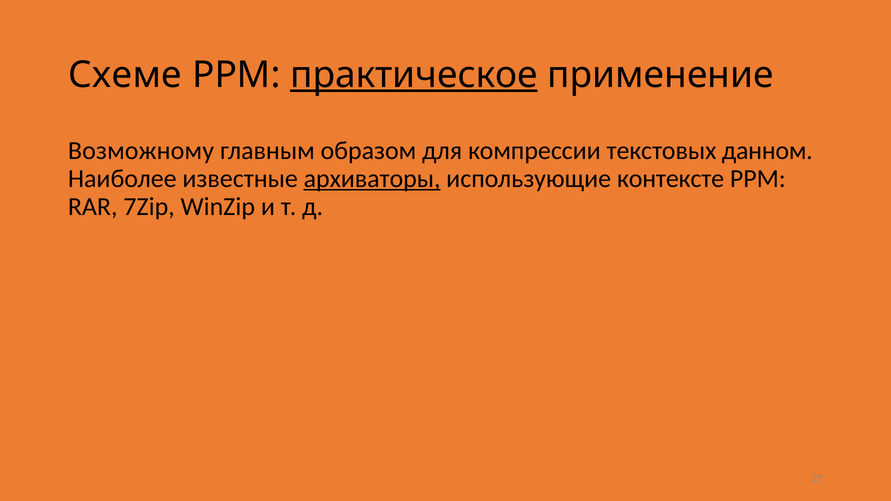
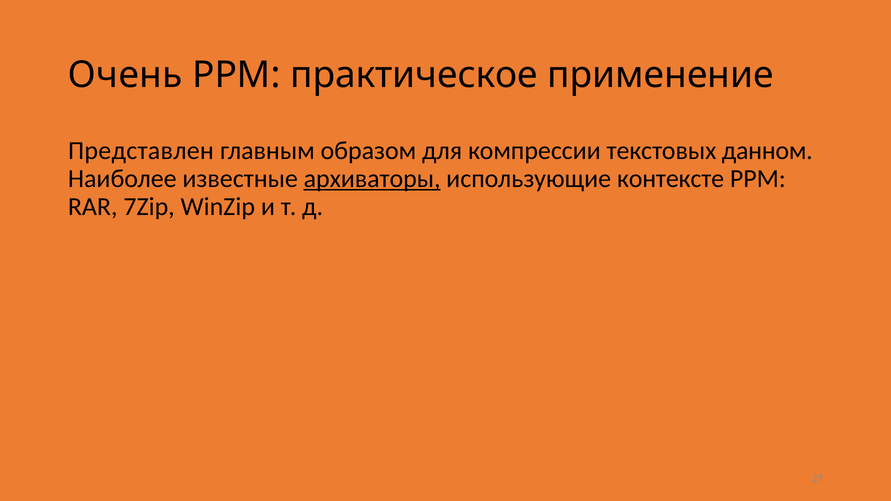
Схеме: Схеме -> Очень
практическое underline: present -> none
Возможному: Возможному -> Представлен
